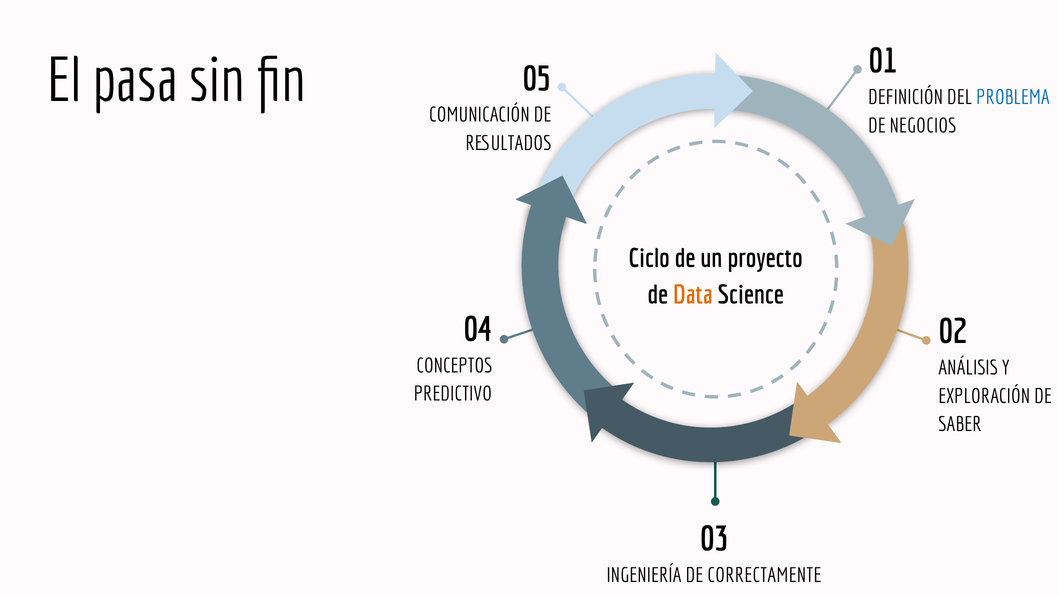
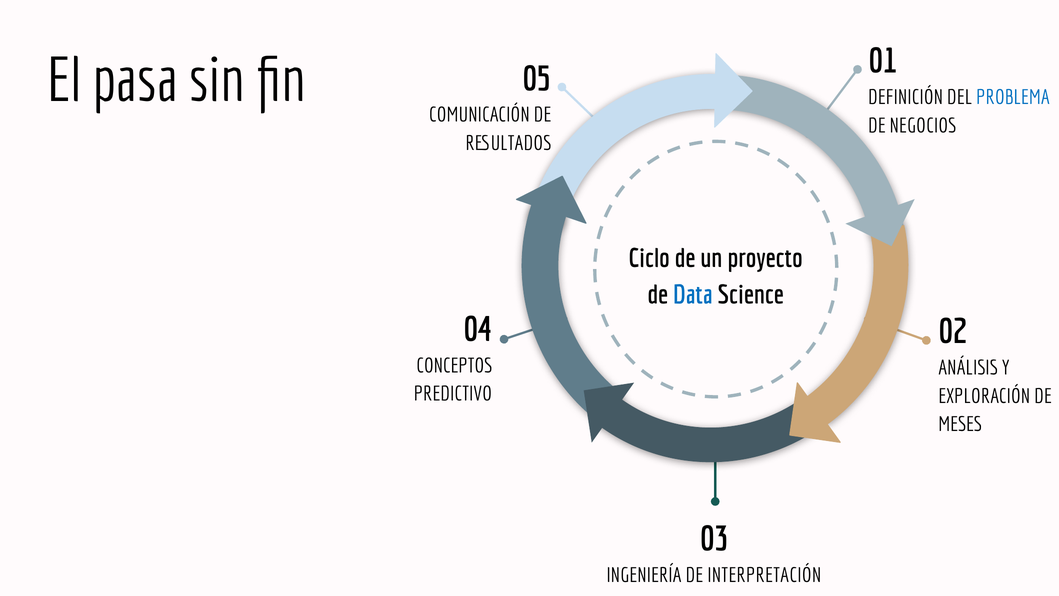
Data colour: orange -> blue
SABER: SABER -> MESES
CORRECTAMENTE: CORRECTAMENTE -> INTERPRETACIÓN
